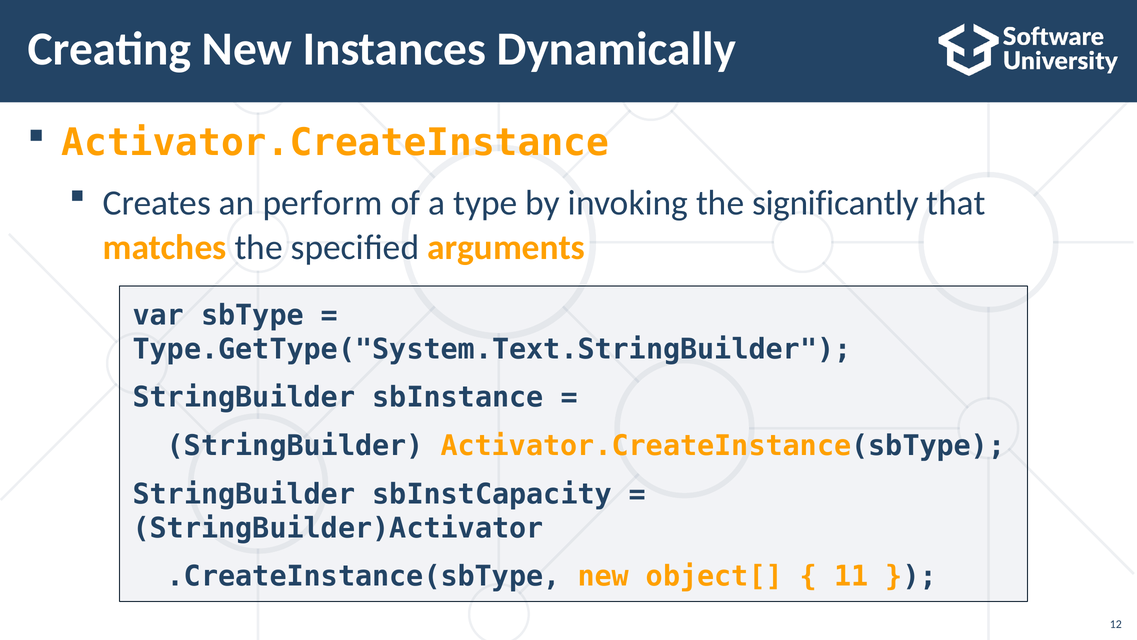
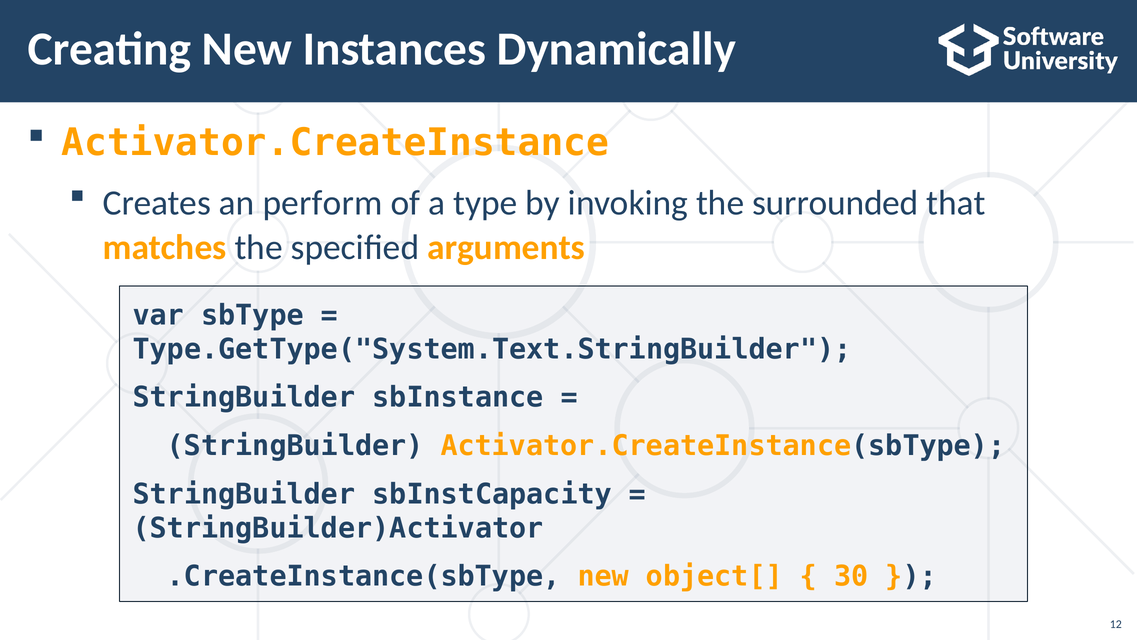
significantly: significantly -> surrounded
11: 11 -> 30
